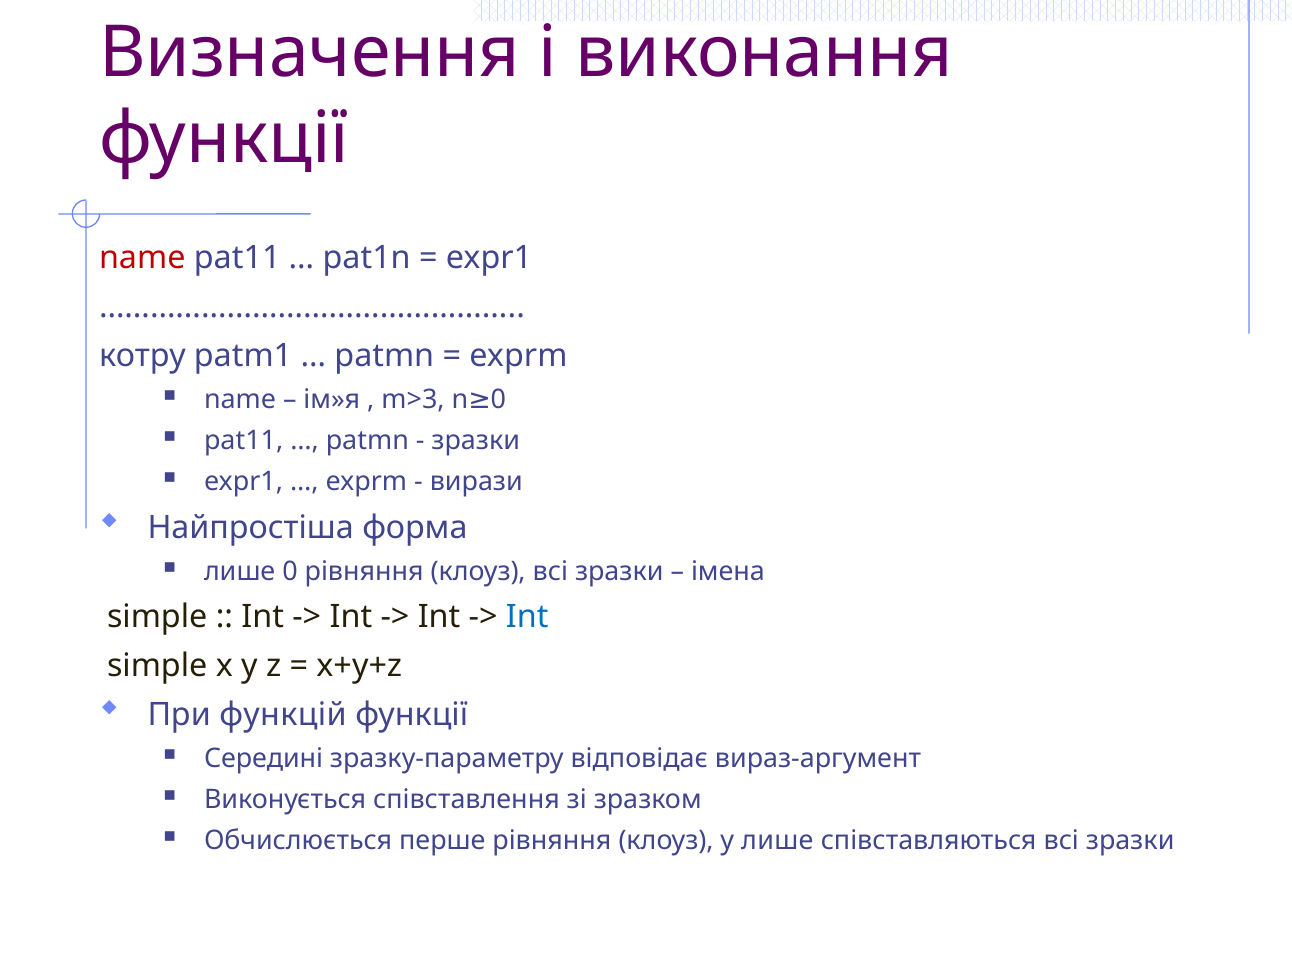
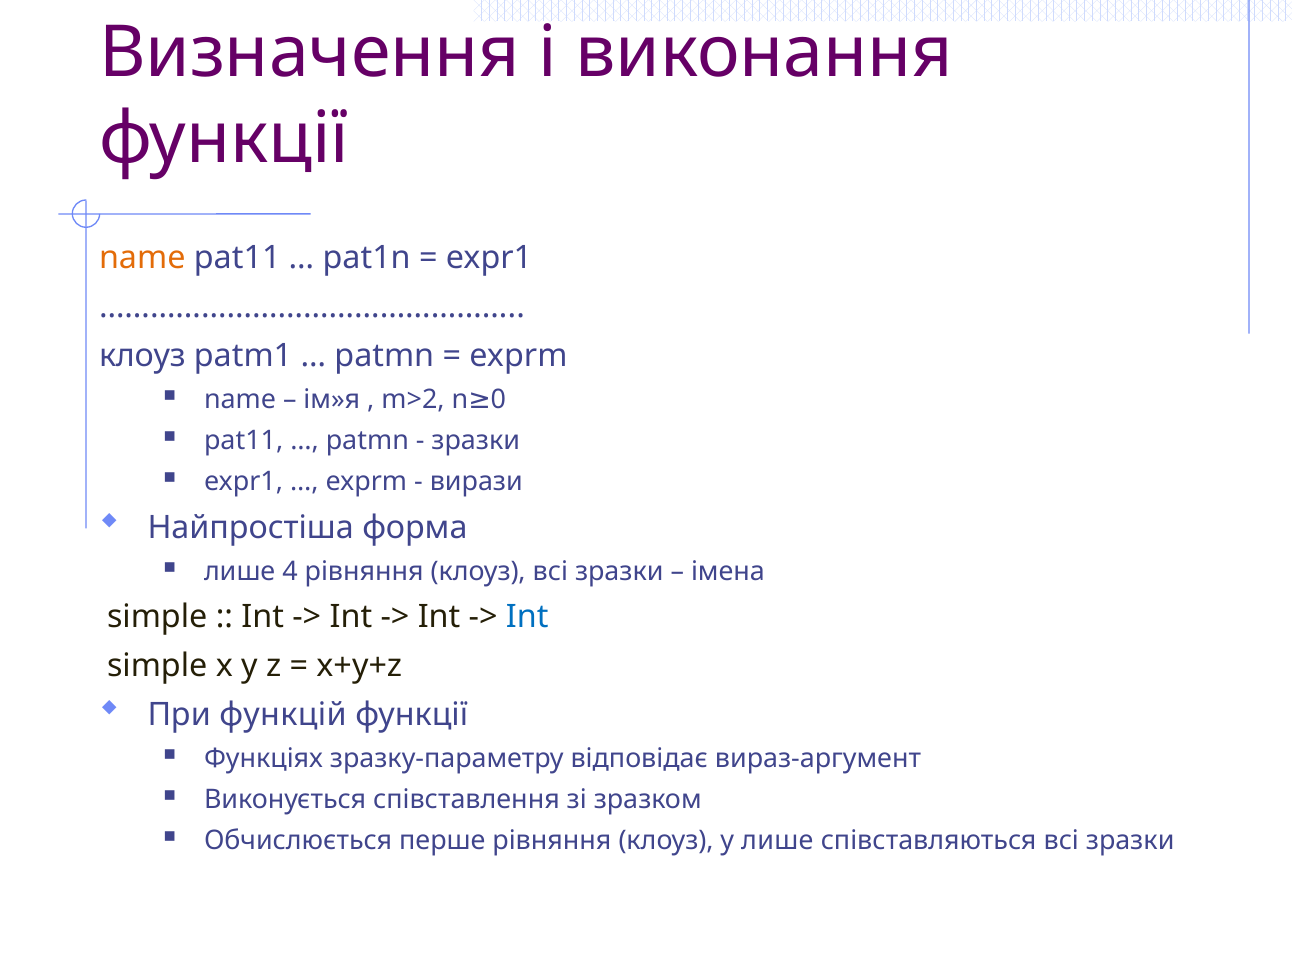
name at (142, 258) colour: red -> orange
котру at (142, 356): котру -> клоуз
m>3: m>3 -> m>2
лише 0: 0 -> 4
Середині: Середині -> Функціях
